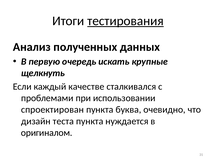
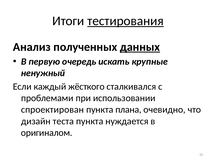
данных underline: none -> present
щелкнуть: щелкнуть -> ненужный
качестве: качестве -> жёсткого
буква: буква -> плана
